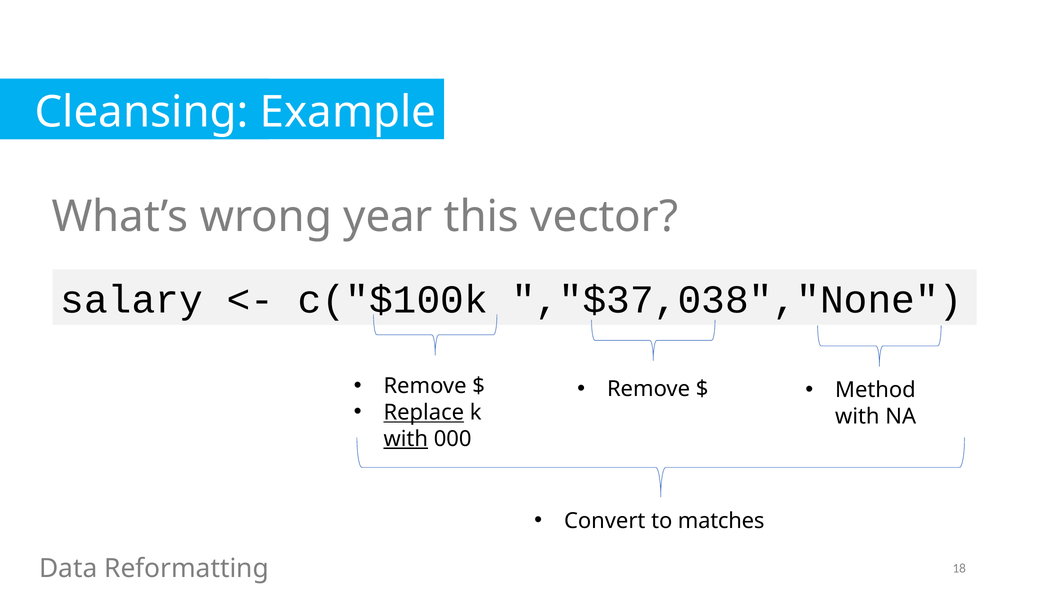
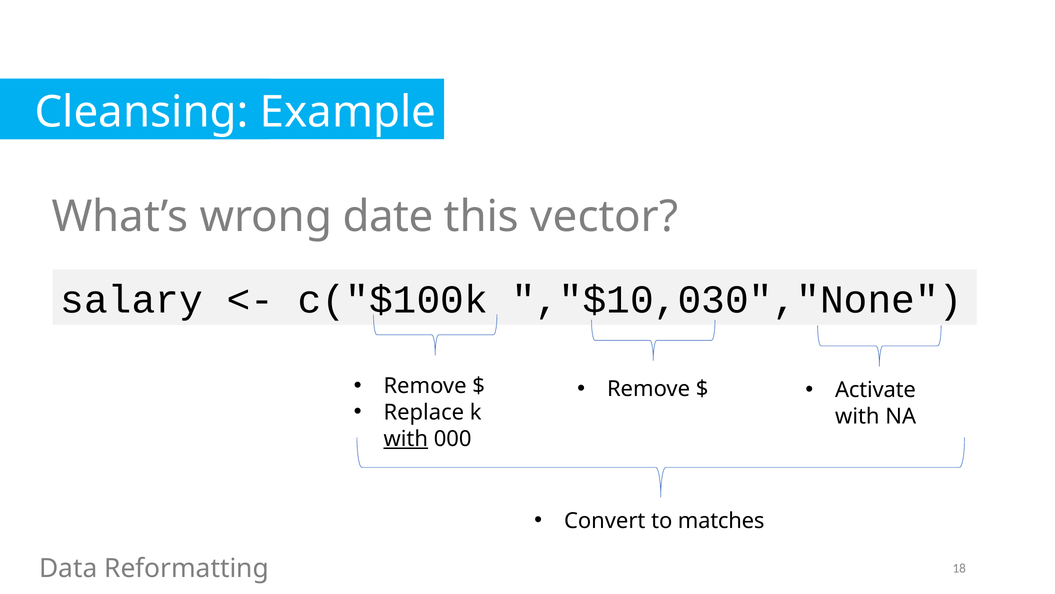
year: year -> date
,"$37,038","None: ,"$37,038","None -> ,"$10,030","None
Method: Method -> Activate
Replace underline: present -> none
